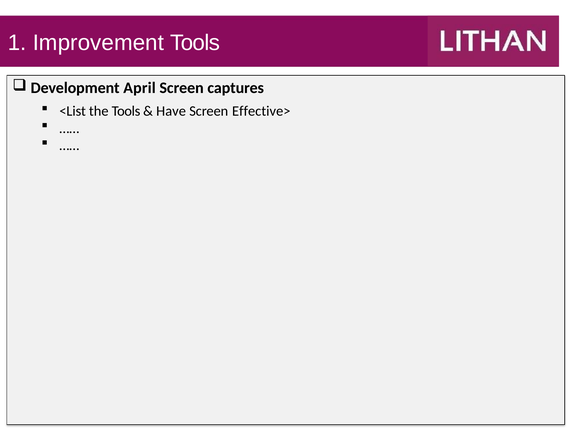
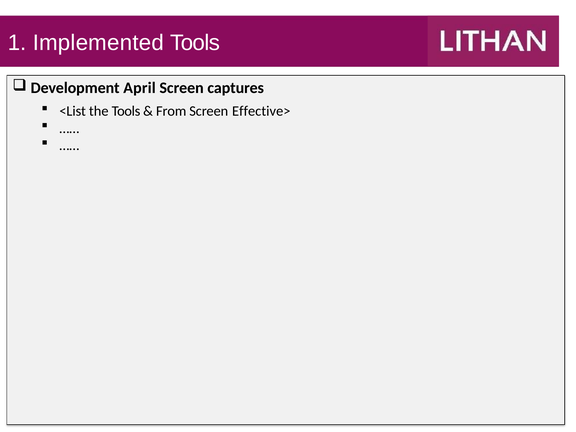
Improvement: Improvement -> Implemented
Have: Have -> From
